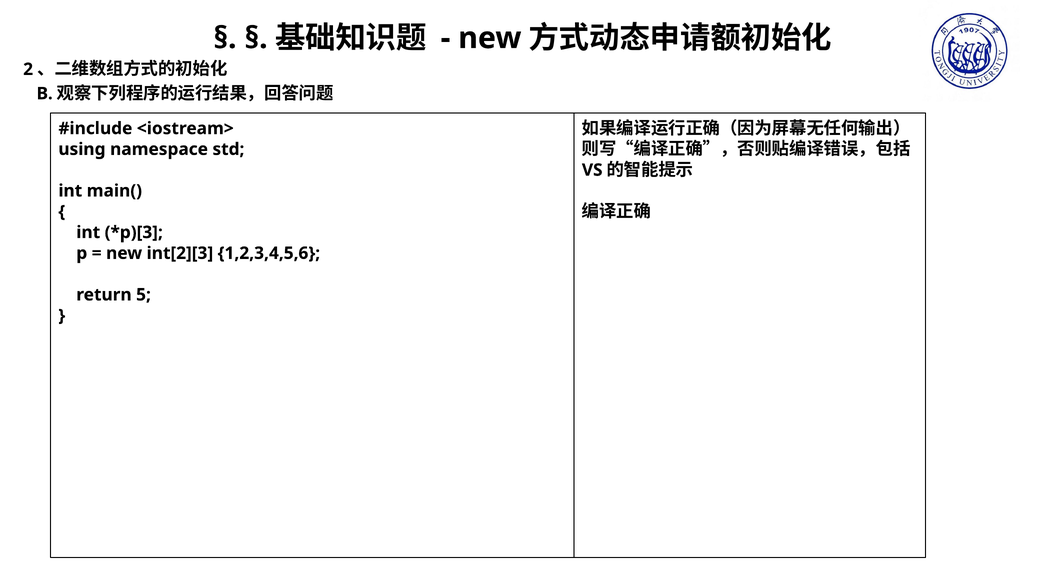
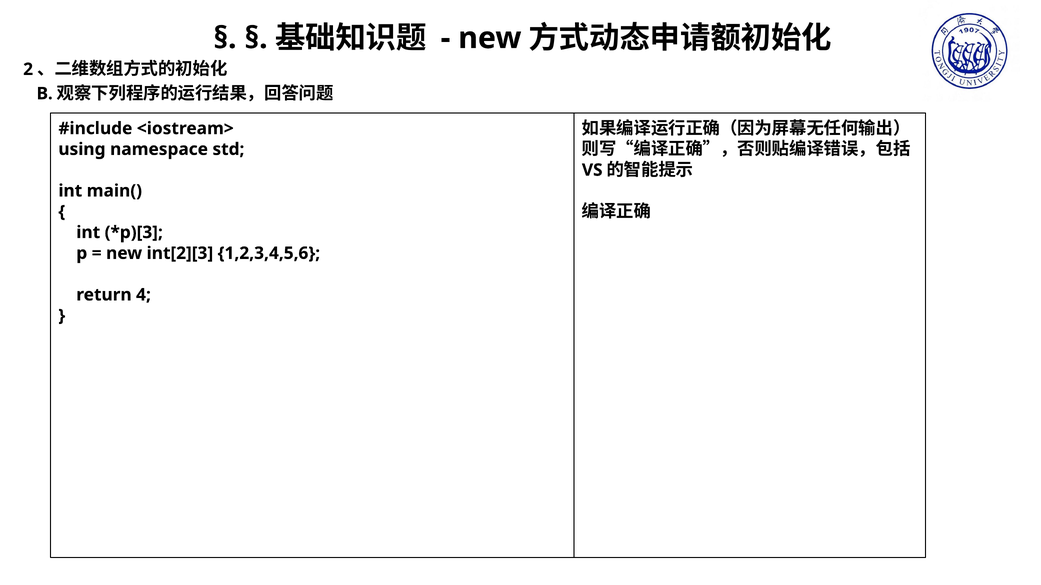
5: 5 -> 4
